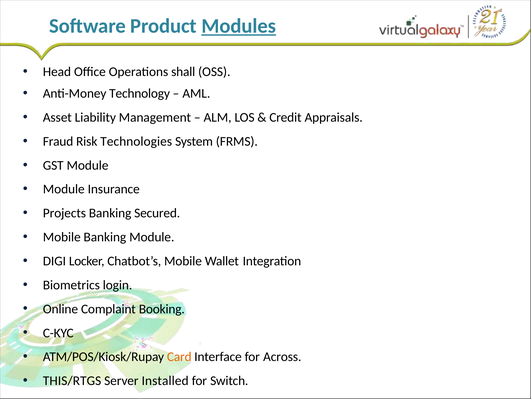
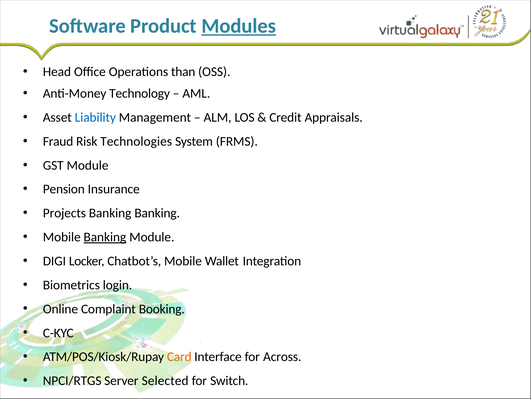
shall: shall -> than
Liability colour: black -> blue
Module at (64, 189): Module -> Pension
Banking Secured: Secured -> Banking
Banking at (105, 237) underline: none -> present
THIS/RTGS: THIS/RTGS -> NPCI/RTGS
Installed: Installed -> Selected
